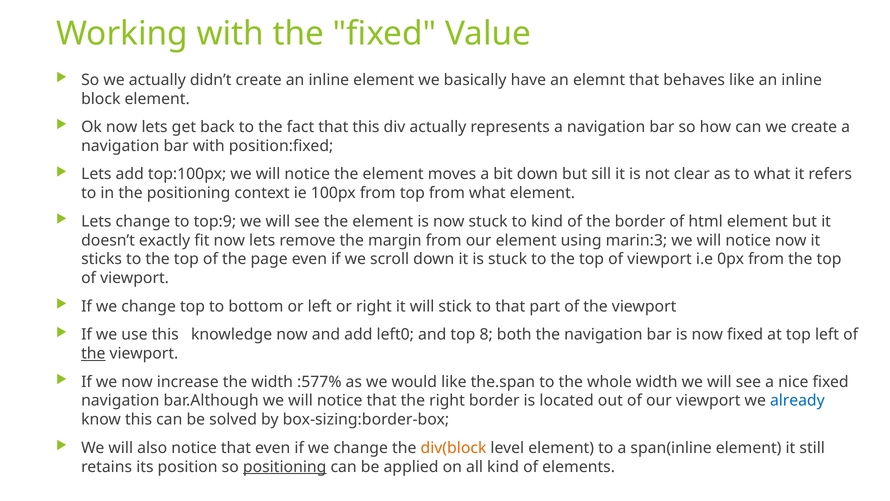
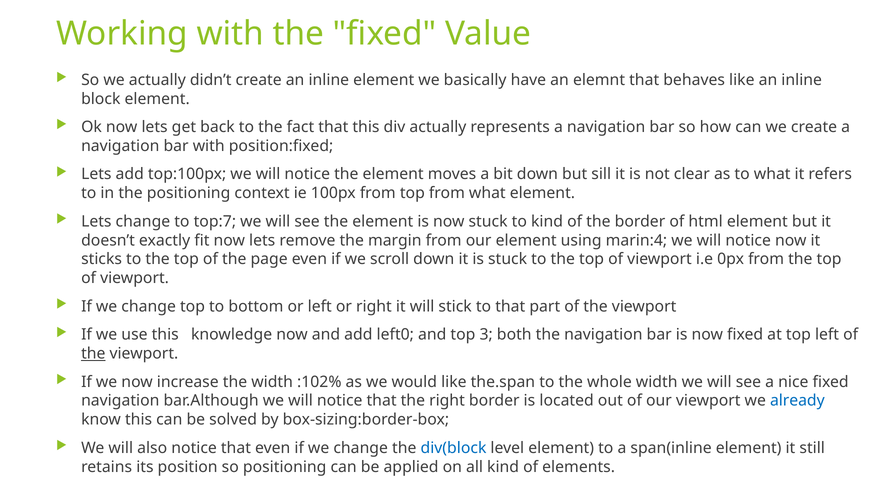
top:9: top:9 -> top:7
marin:3: marin:3 -> marin:4
8: 8 -> 3
:577%: :577% -> :102%
div(block colour: orange -> blue
positioning at (285, 466) underline: present -> none
